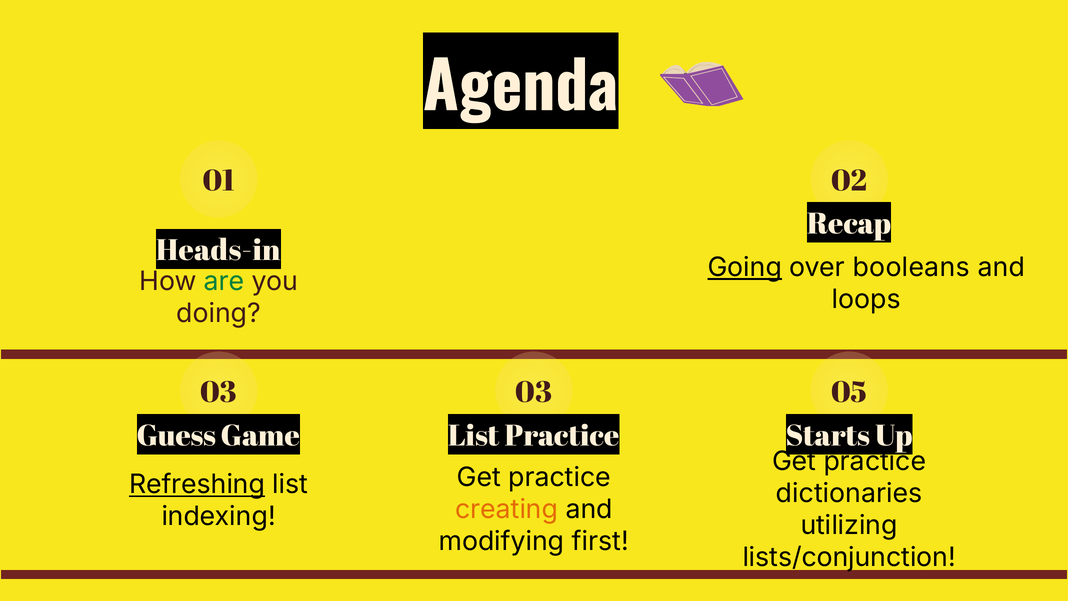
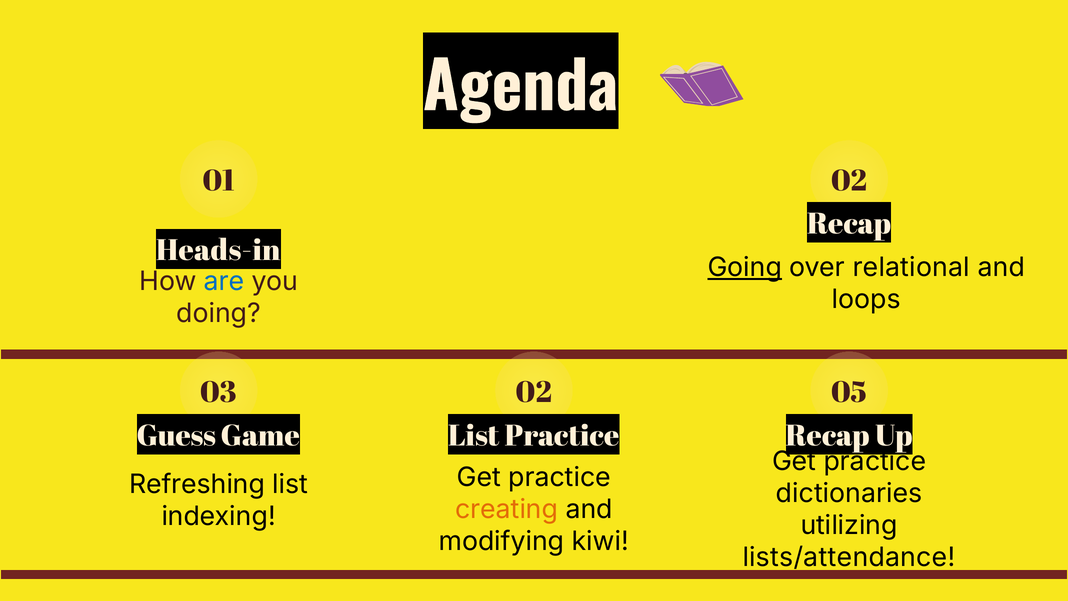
booleans: booleans -> relational
are colour: green -> blue
03 03: 03 -> 02
Starts at (828, 436): Starts -> Recap
Refreshing underline: present -> none
first: first -> kiwi
lists/conjunction: lists/conjunction -> lists/attendance
